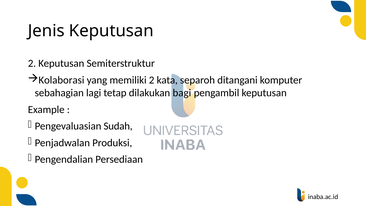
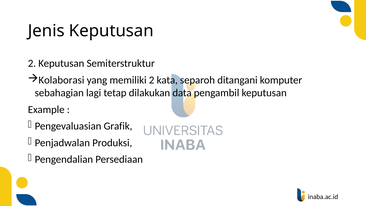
bagi: bagi -> data
Sudah: Sudah -> Grafik
